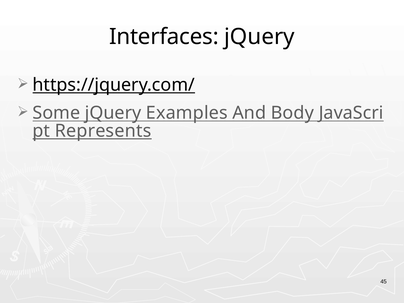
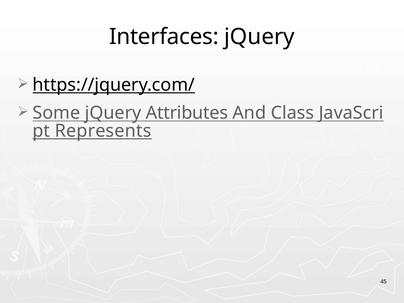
Examples: Examples -> Attributes
Body: Body -> Class
